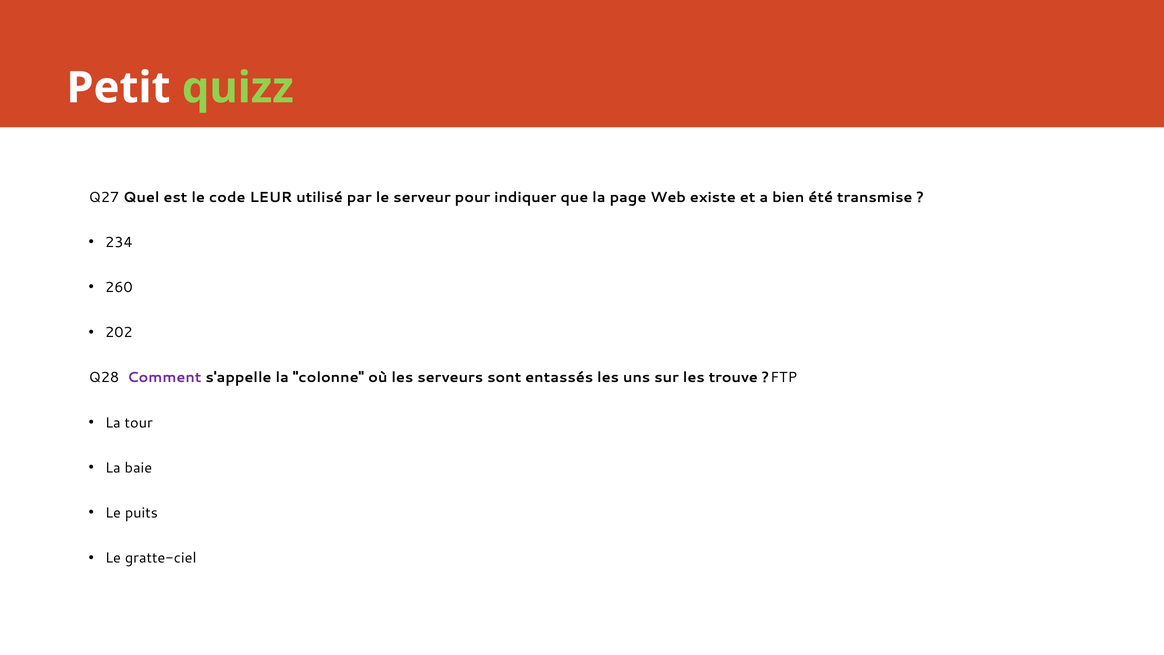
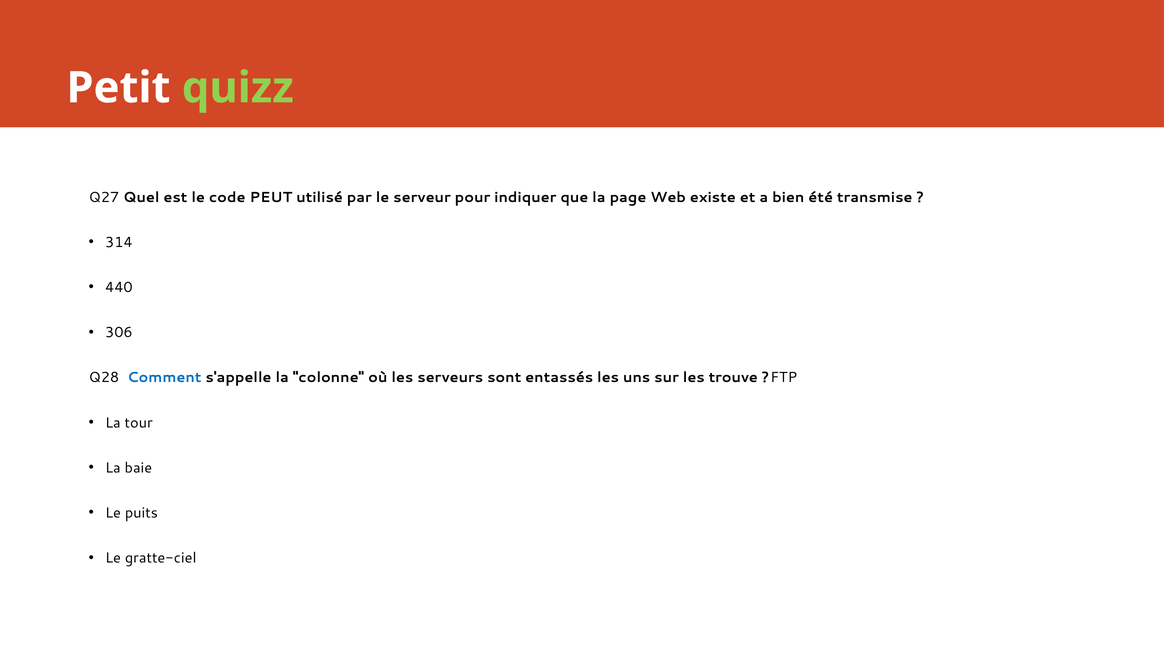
LEUR: LEUR -> PEUT
234: 234 -> 314
260: 260 -> 440
202: 202 -> 306
Comment colour: purple -> blue
